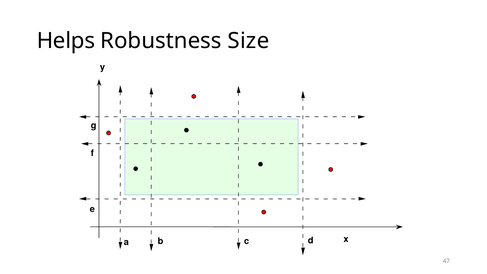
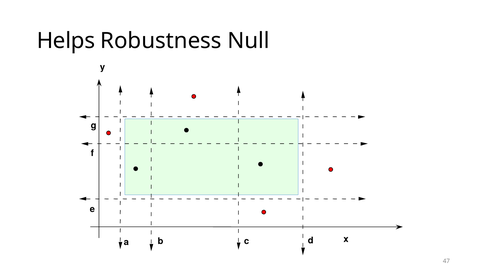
Size: Size -> Null
